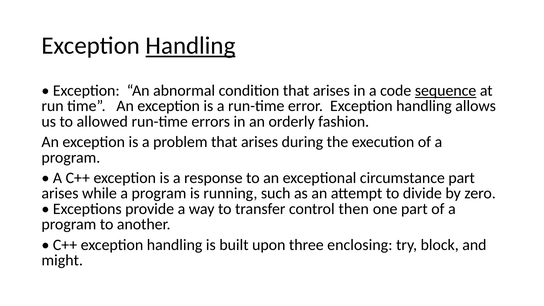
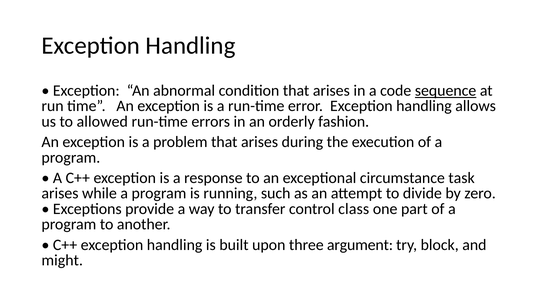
Handling at (190, 46) underline: present -> none
circumstance part: part -> task
then: then -> class
enclosing: enclosing -> argument
